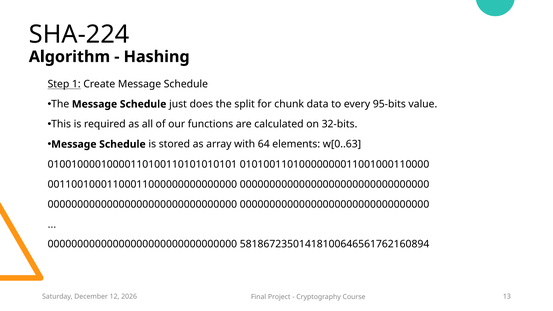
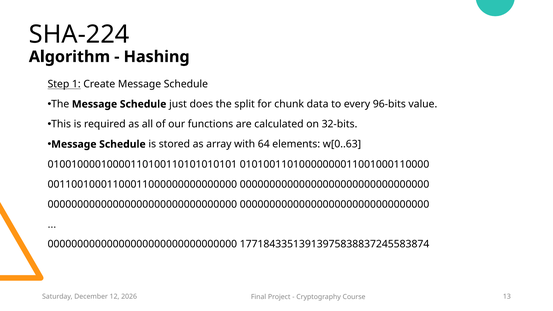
95-bits: 95-bits -> 96-bits
58186723501418100646561762160894: 58186723501418100646561762160894 -> 17718433513913975838837245583874
